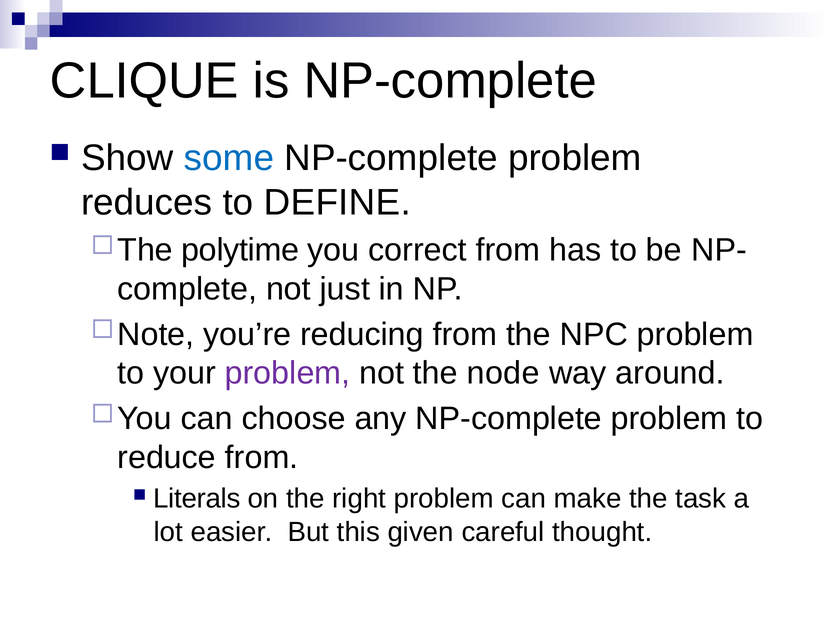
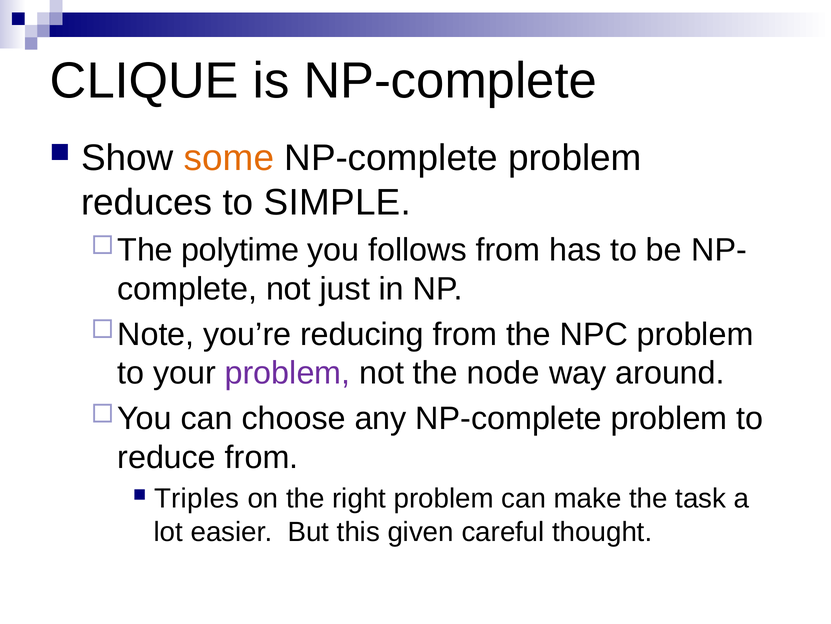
some colour: blue -> orange
DEFINE: DEFINE -> SIMPLE
correct: correct -> follows
Literals: Literals -> Triples
